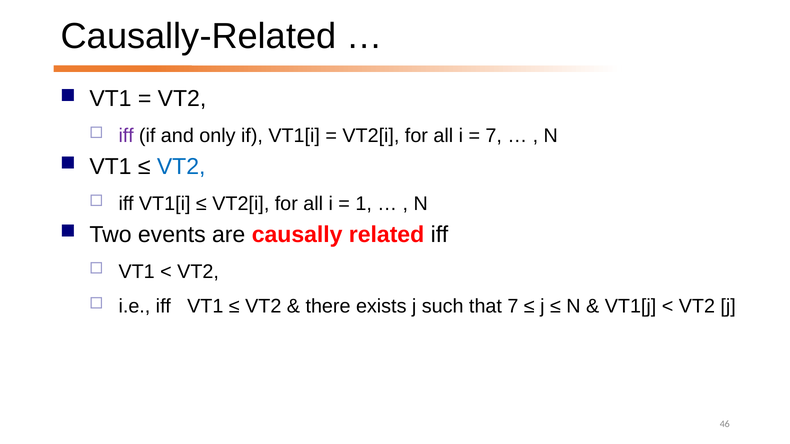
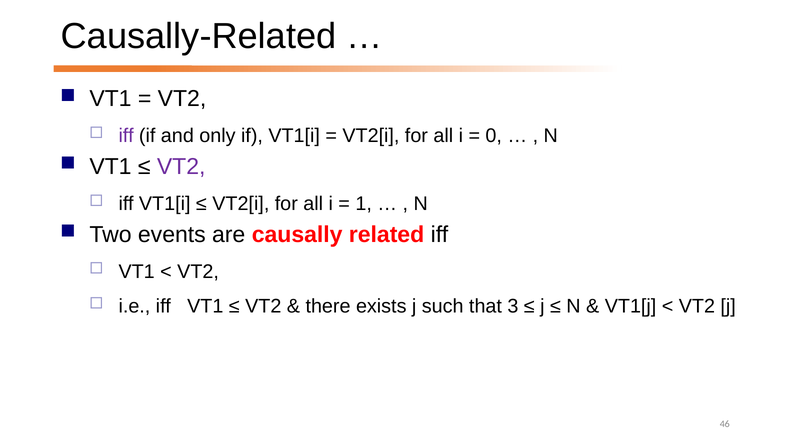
7 at (494, 136): 7 -> 0
VT2 at (181, 167) colour: blue -> purple
that 7: 7 -> 3
